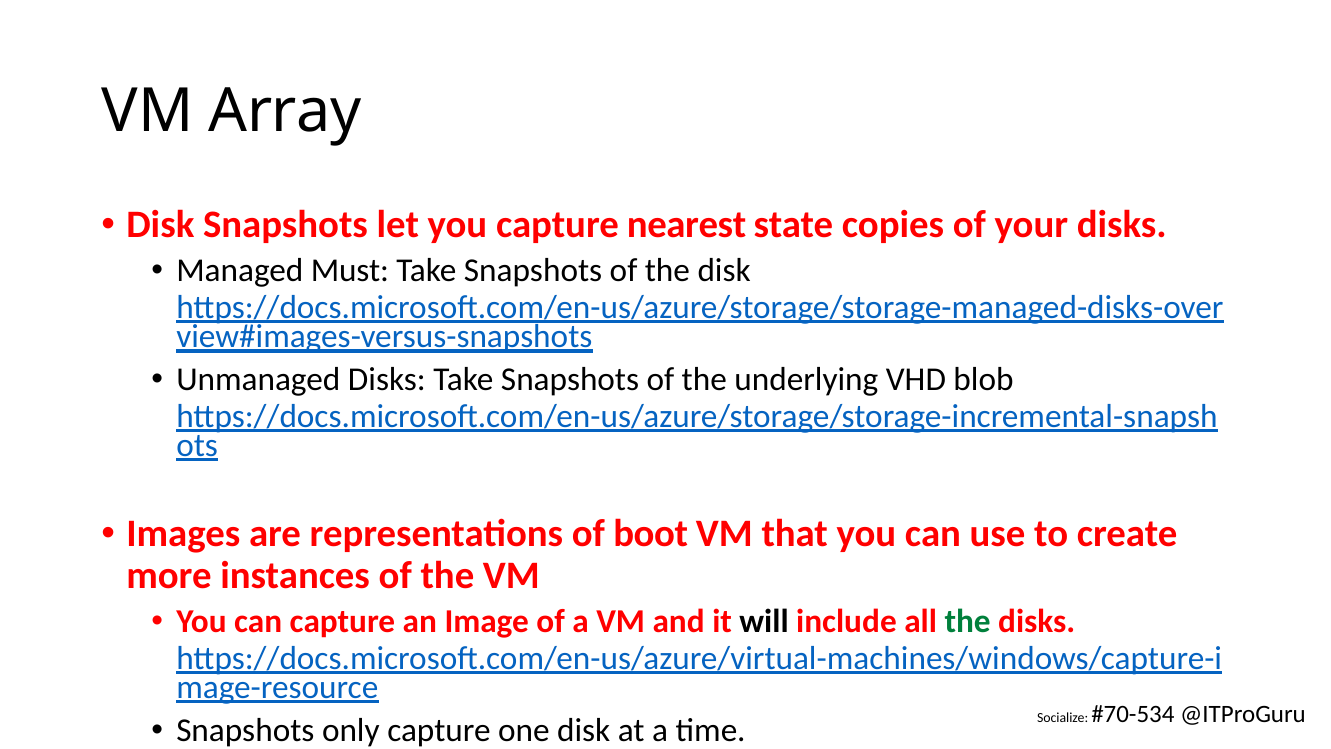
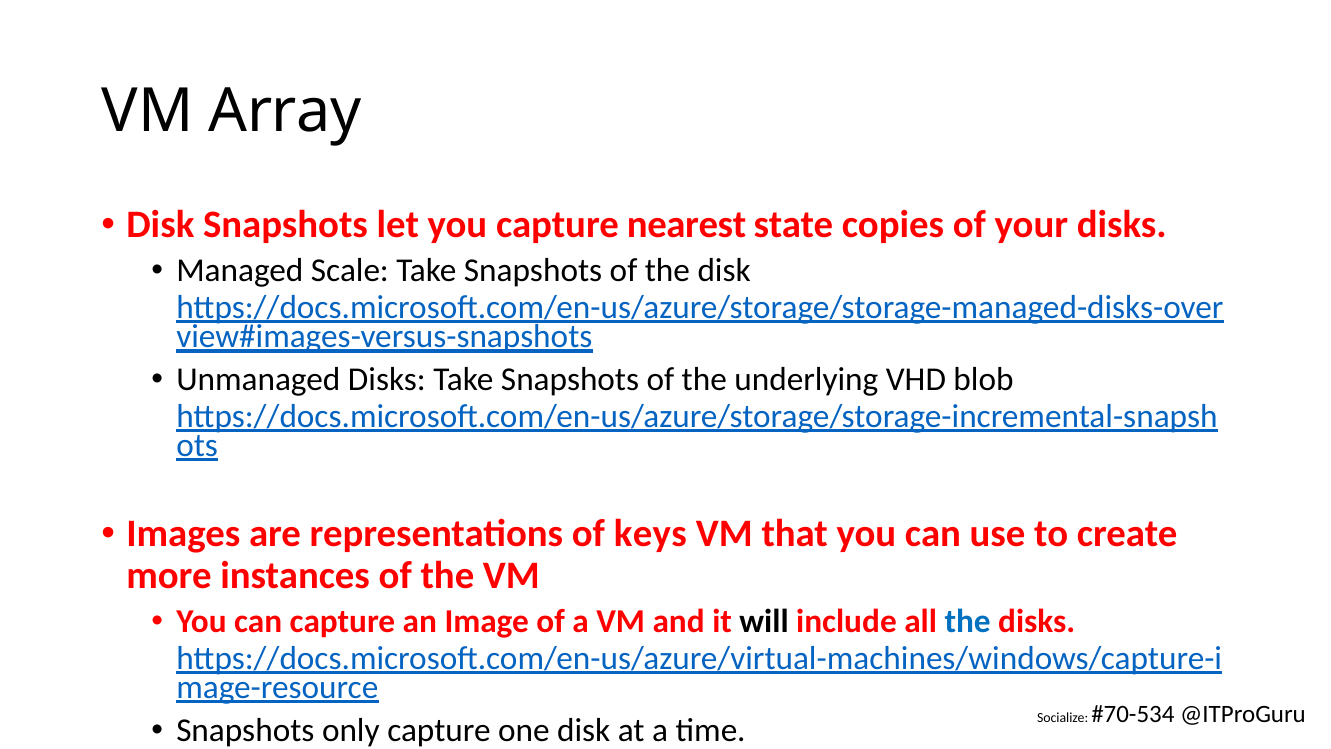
Must: Must -> Scale
boot: boot -> keys
the at (968, 622) colour: green -> blue
